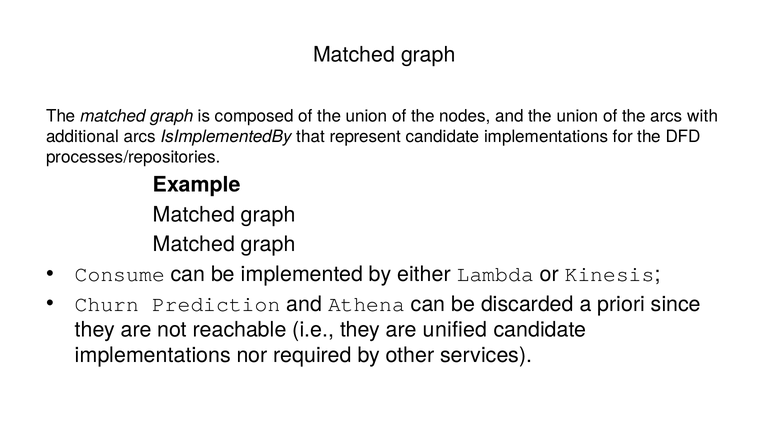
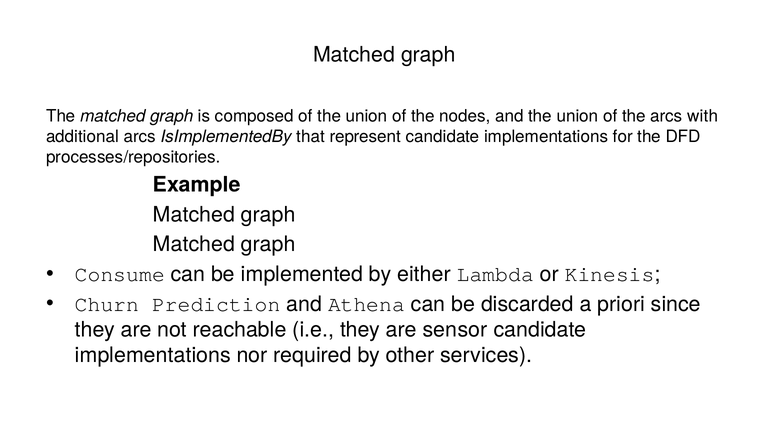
unified: unified -> sensor
